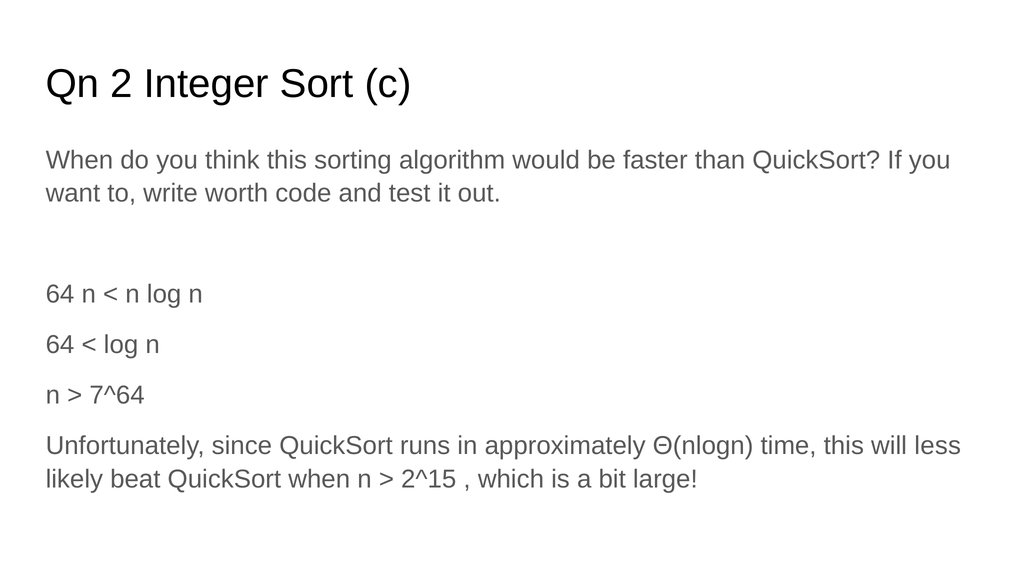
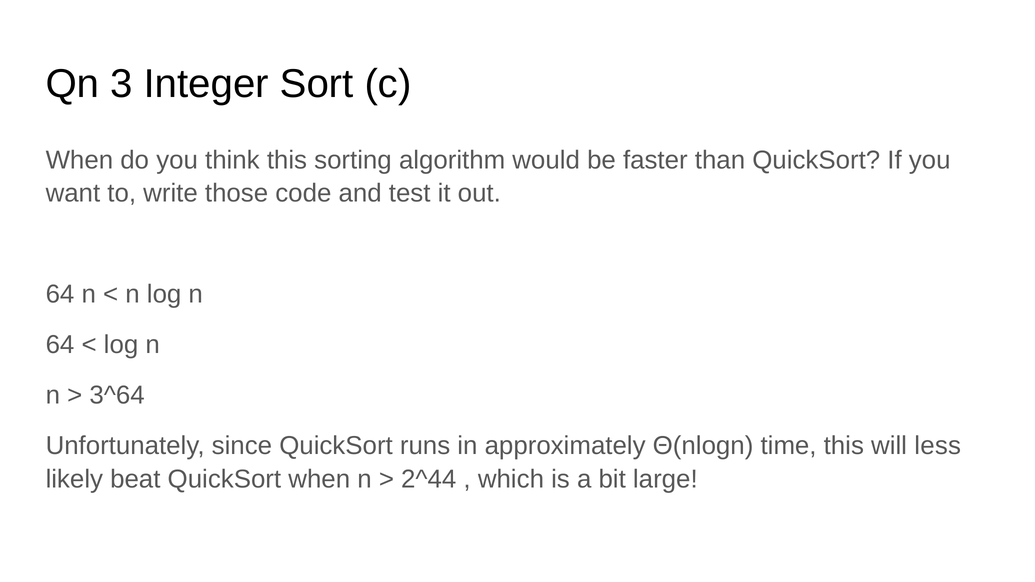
2: 2 -> 3
worth: worth -> those
7^64: 7^64 -> 3^64
2^15: 2^15 -> 2^44
